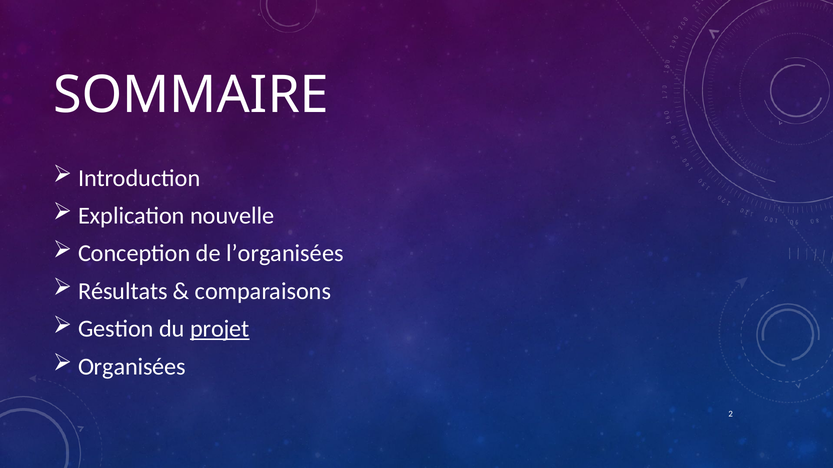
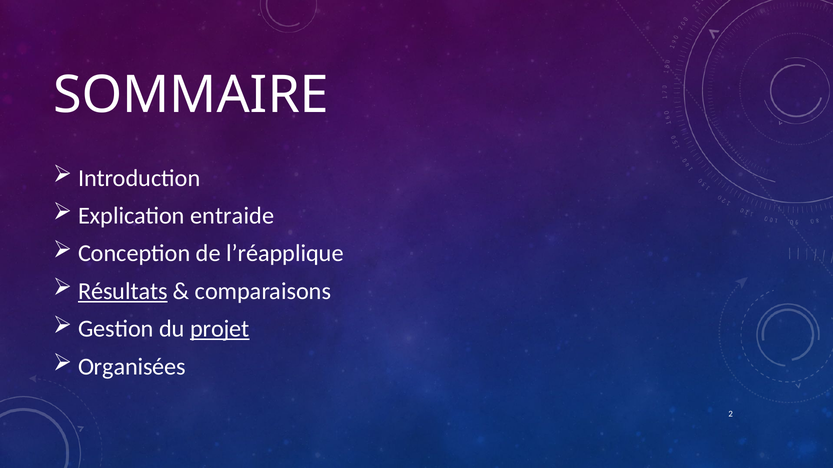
nouvelle: nouvelle -> entraide
l’organisées: l’organisées -> l’réapplique
Résultats underline: none -> present
